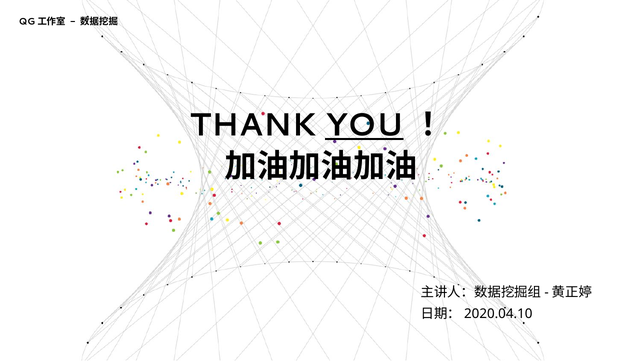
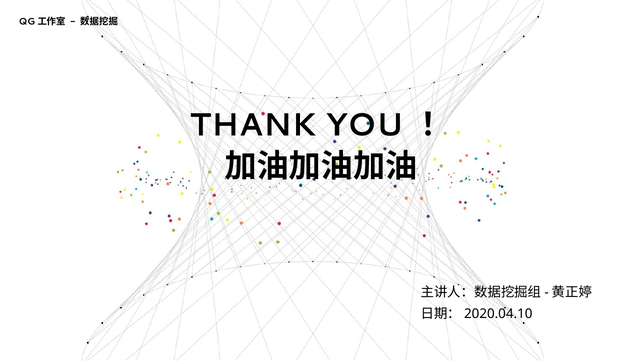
YOU underline: present -> none
